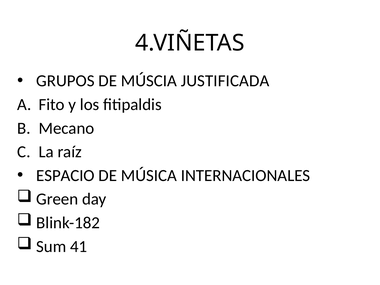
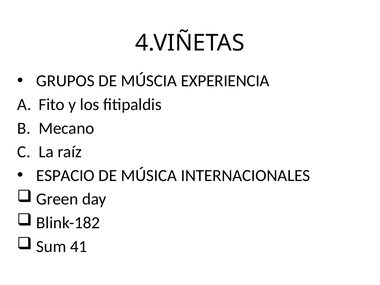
JUSTIFICADA: JUSTIFICADA -> EXPERIENCIA
